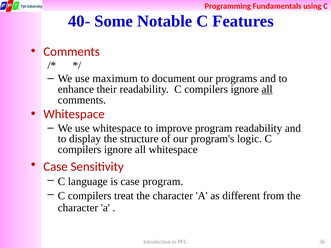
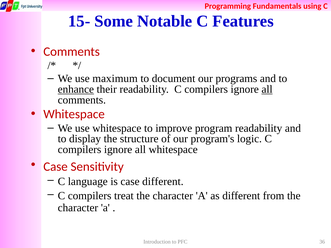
40-: 40- -> 15-
enhance underline: none -> present
case program: program -> different
